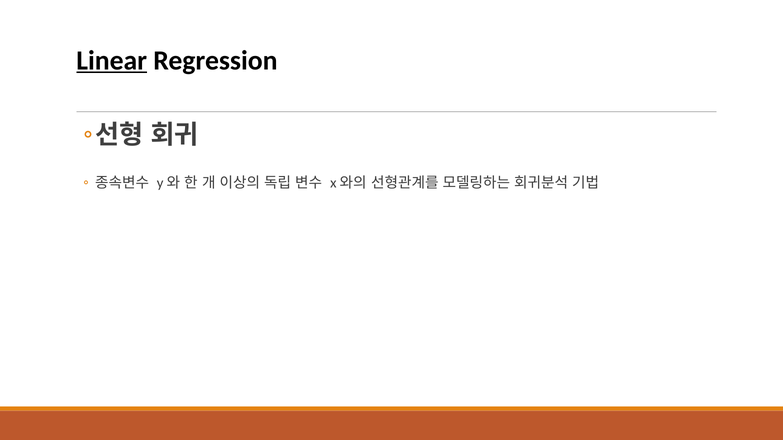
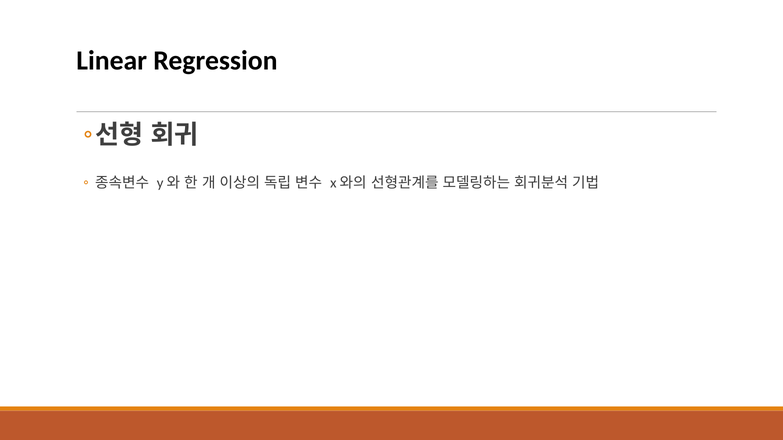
Linear underline: present -> none
